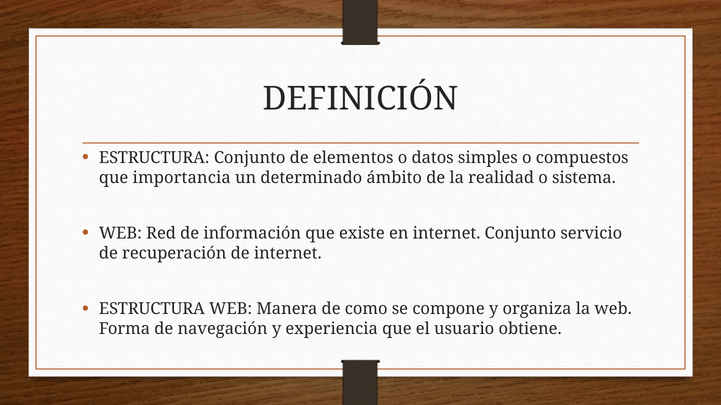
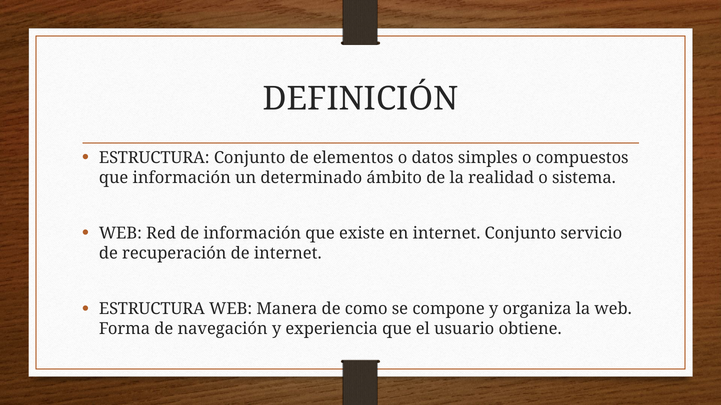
que importancia: importancia -> información
